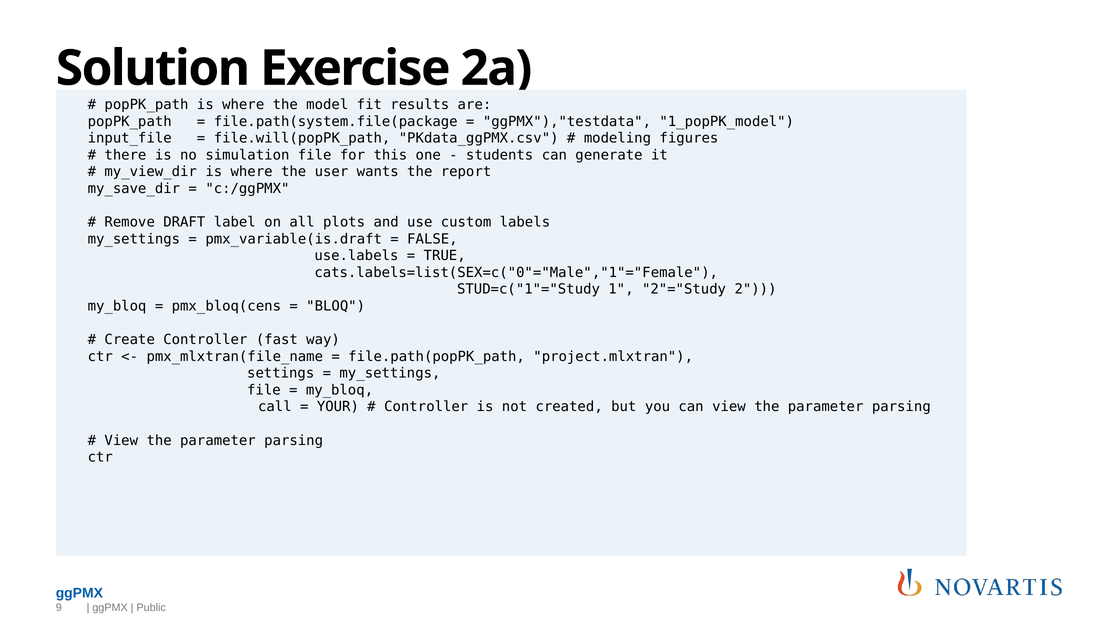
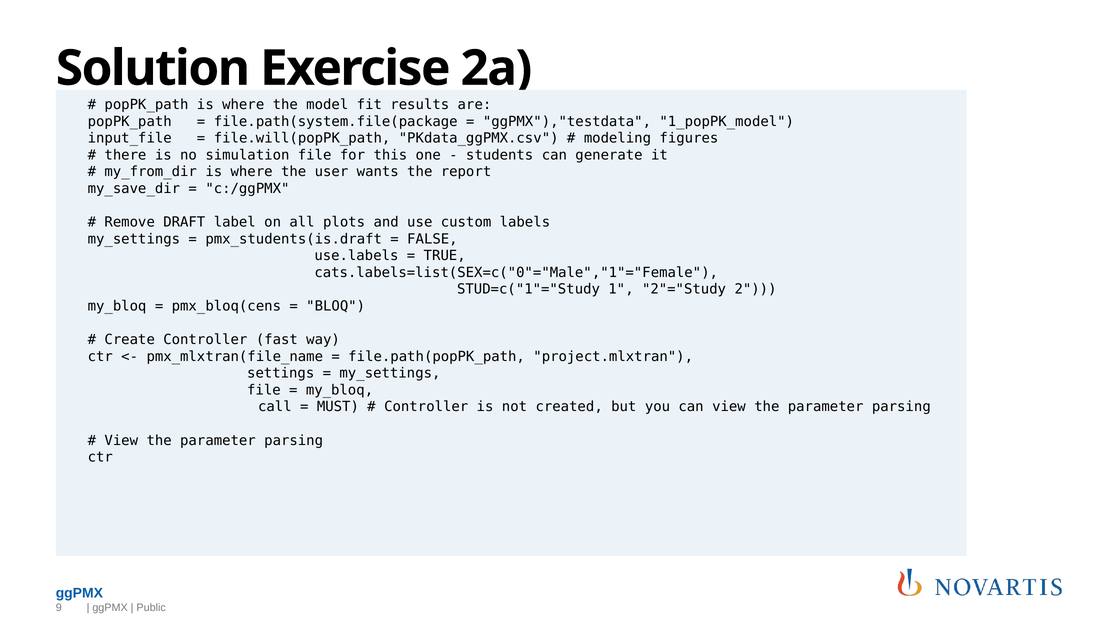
my_view_dir: my_view_dir -> my_from_dir
pmx_variable(is.draft: pmx_variable(is.draft -> pmx_students(is.draft
YOUR: YOUR -> MUST
